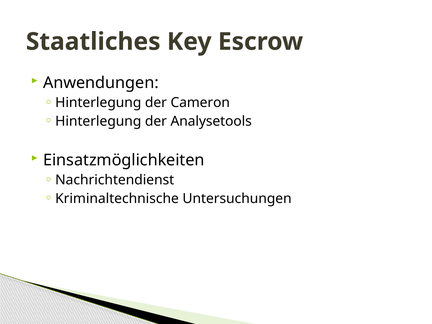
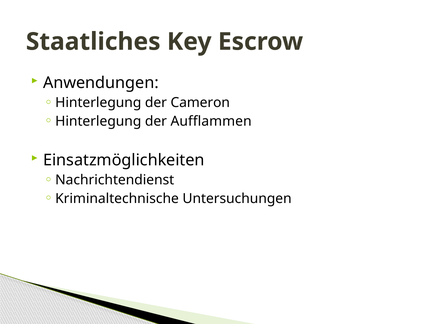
Analysetools: Analysetools -> Aufflammen
